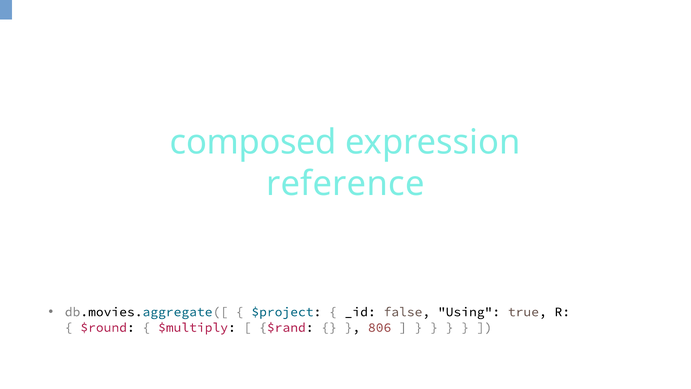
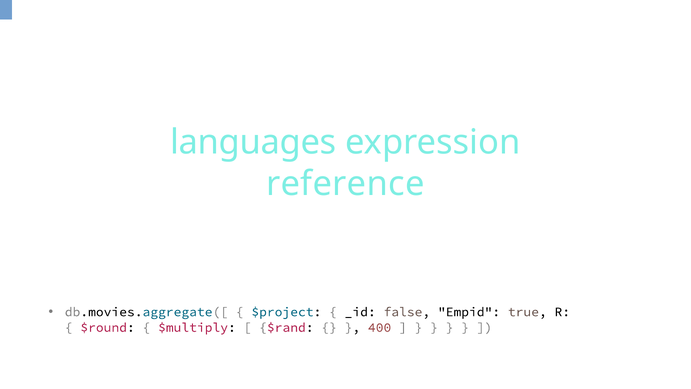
composed: composed -> languages
Using: Using -> Empid
806: 806 -> 400
